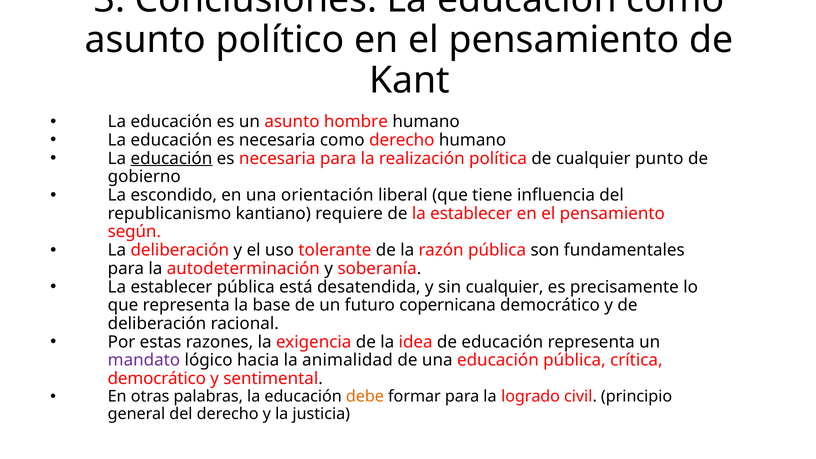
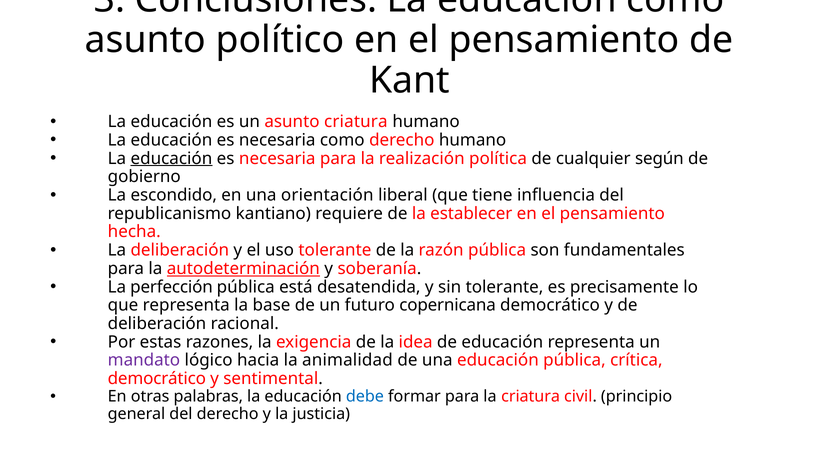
asunto hombre: hombre -> criatura
punto: punto -> según
según: según -> hecha
autodeterminación underline: none -> present
establecer at (171, 287): establecer -> perfección
sin cualquier: cualquier -> tolerante
debe colour: orange -> blue
la logrado: logrado -> criatura
